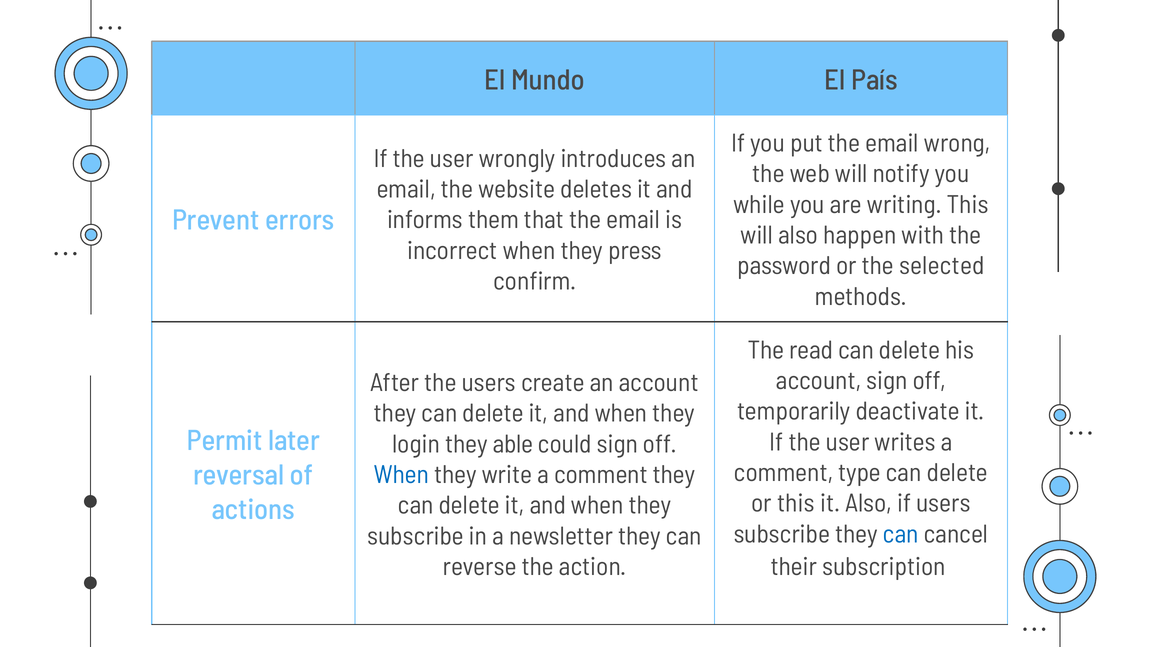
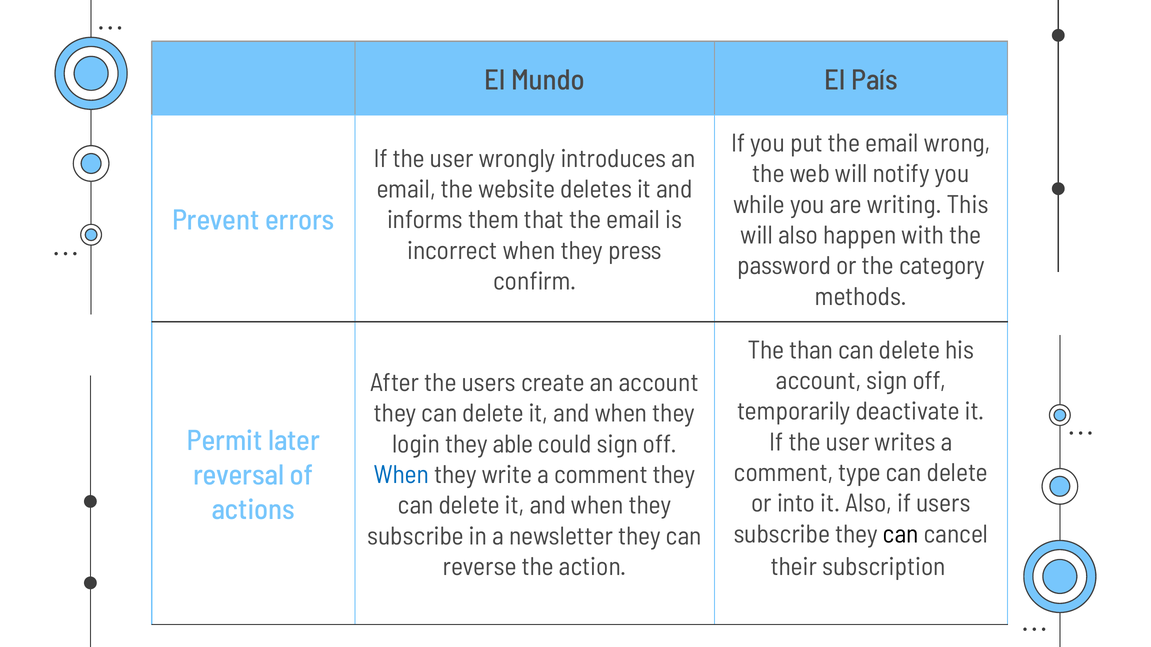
selected: selected -> category
read: read -> than
or this: this -> into
can at (901, 535) colour: blue -> black
